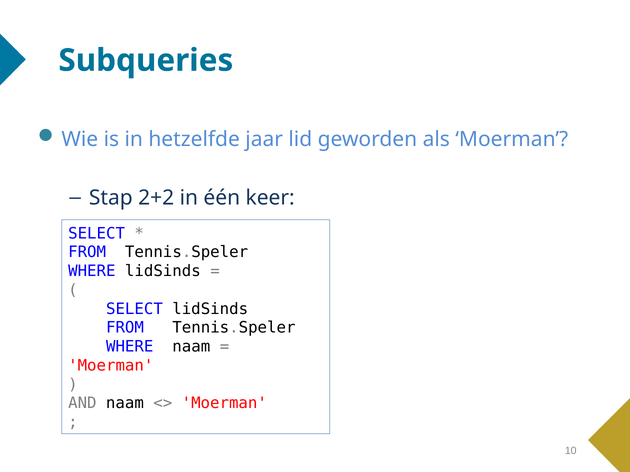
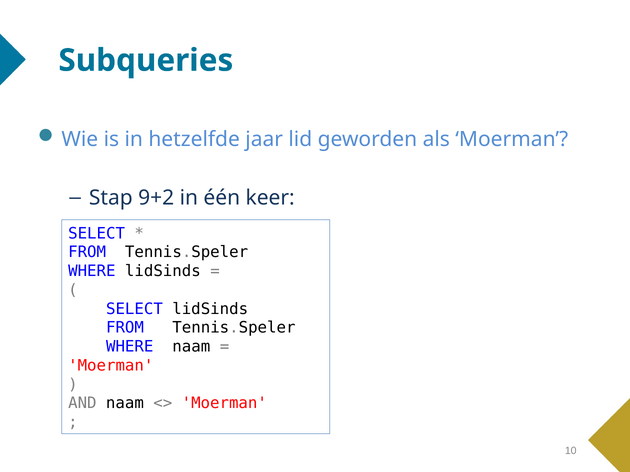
2+2: 2+2 -> 9+2
